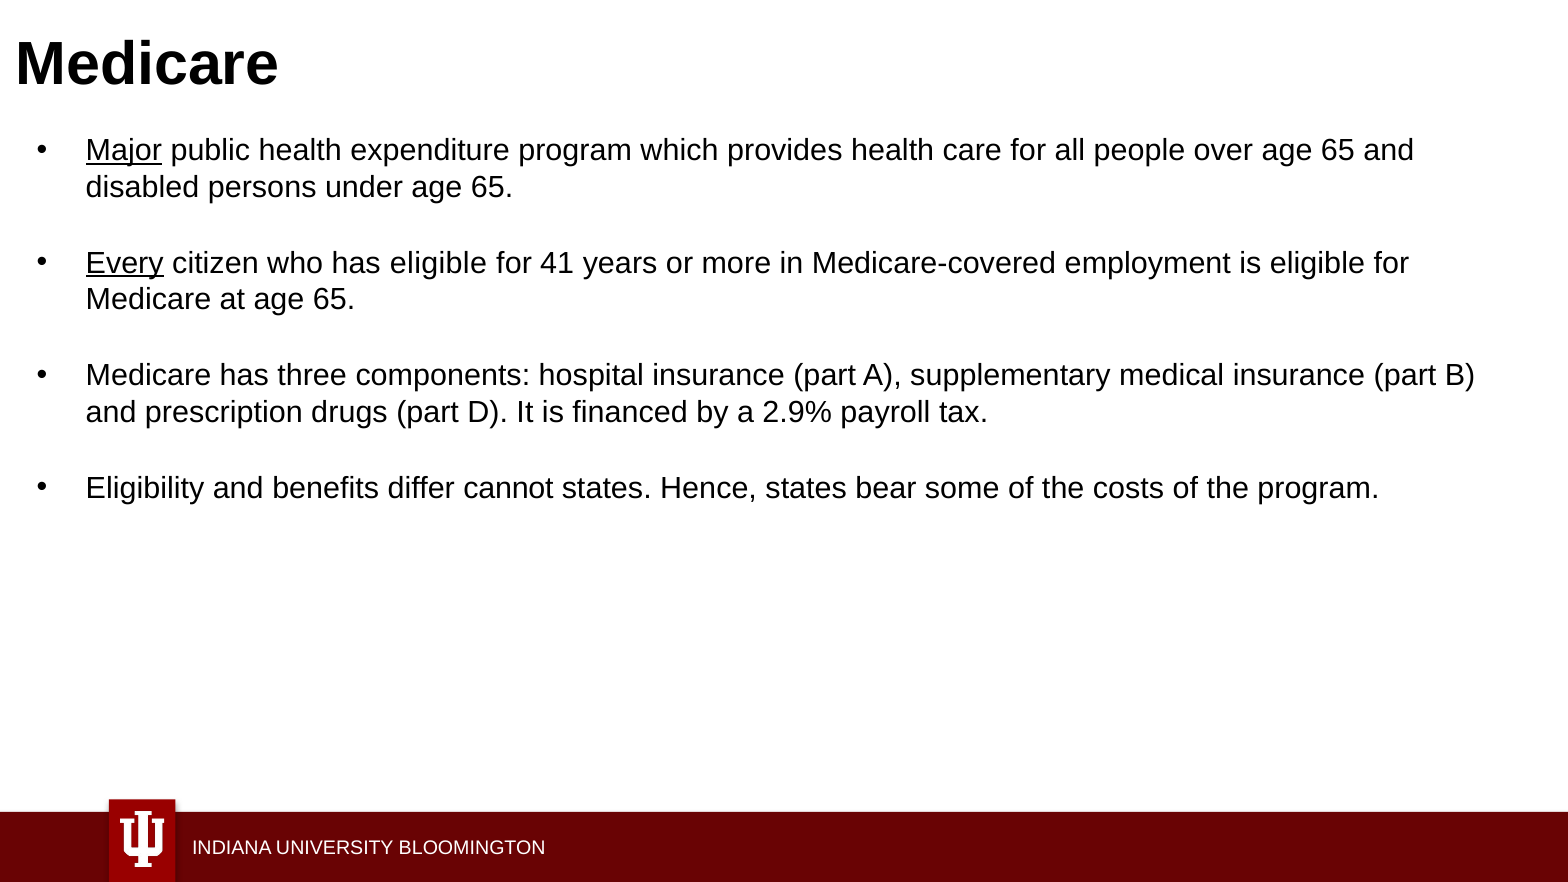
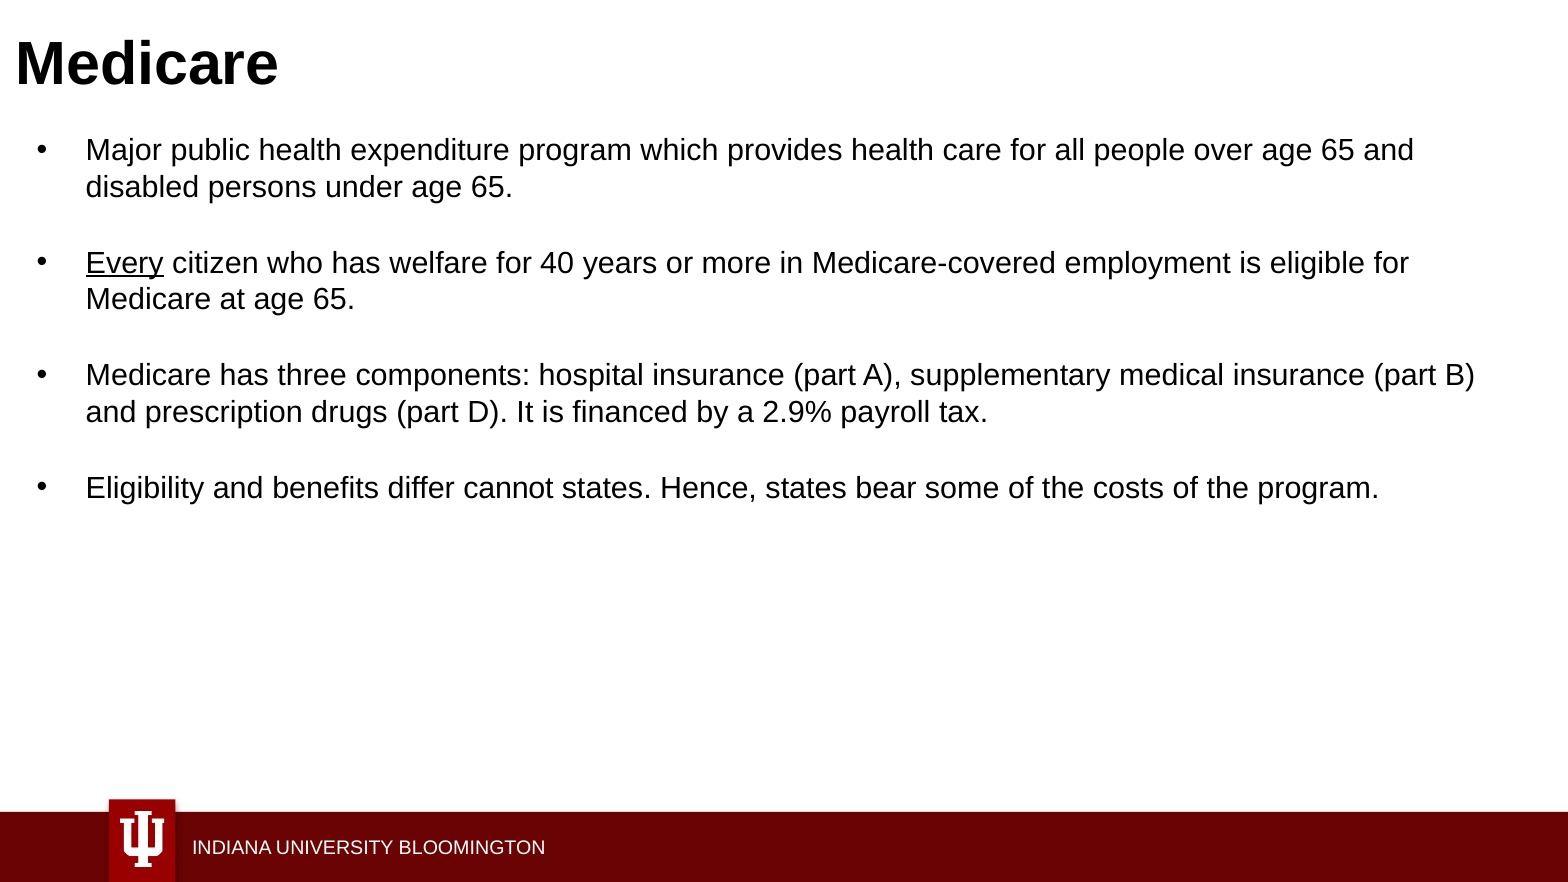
Major underline: present -> none
has eligible: eligible -> welfare
41: 41 -> 40
